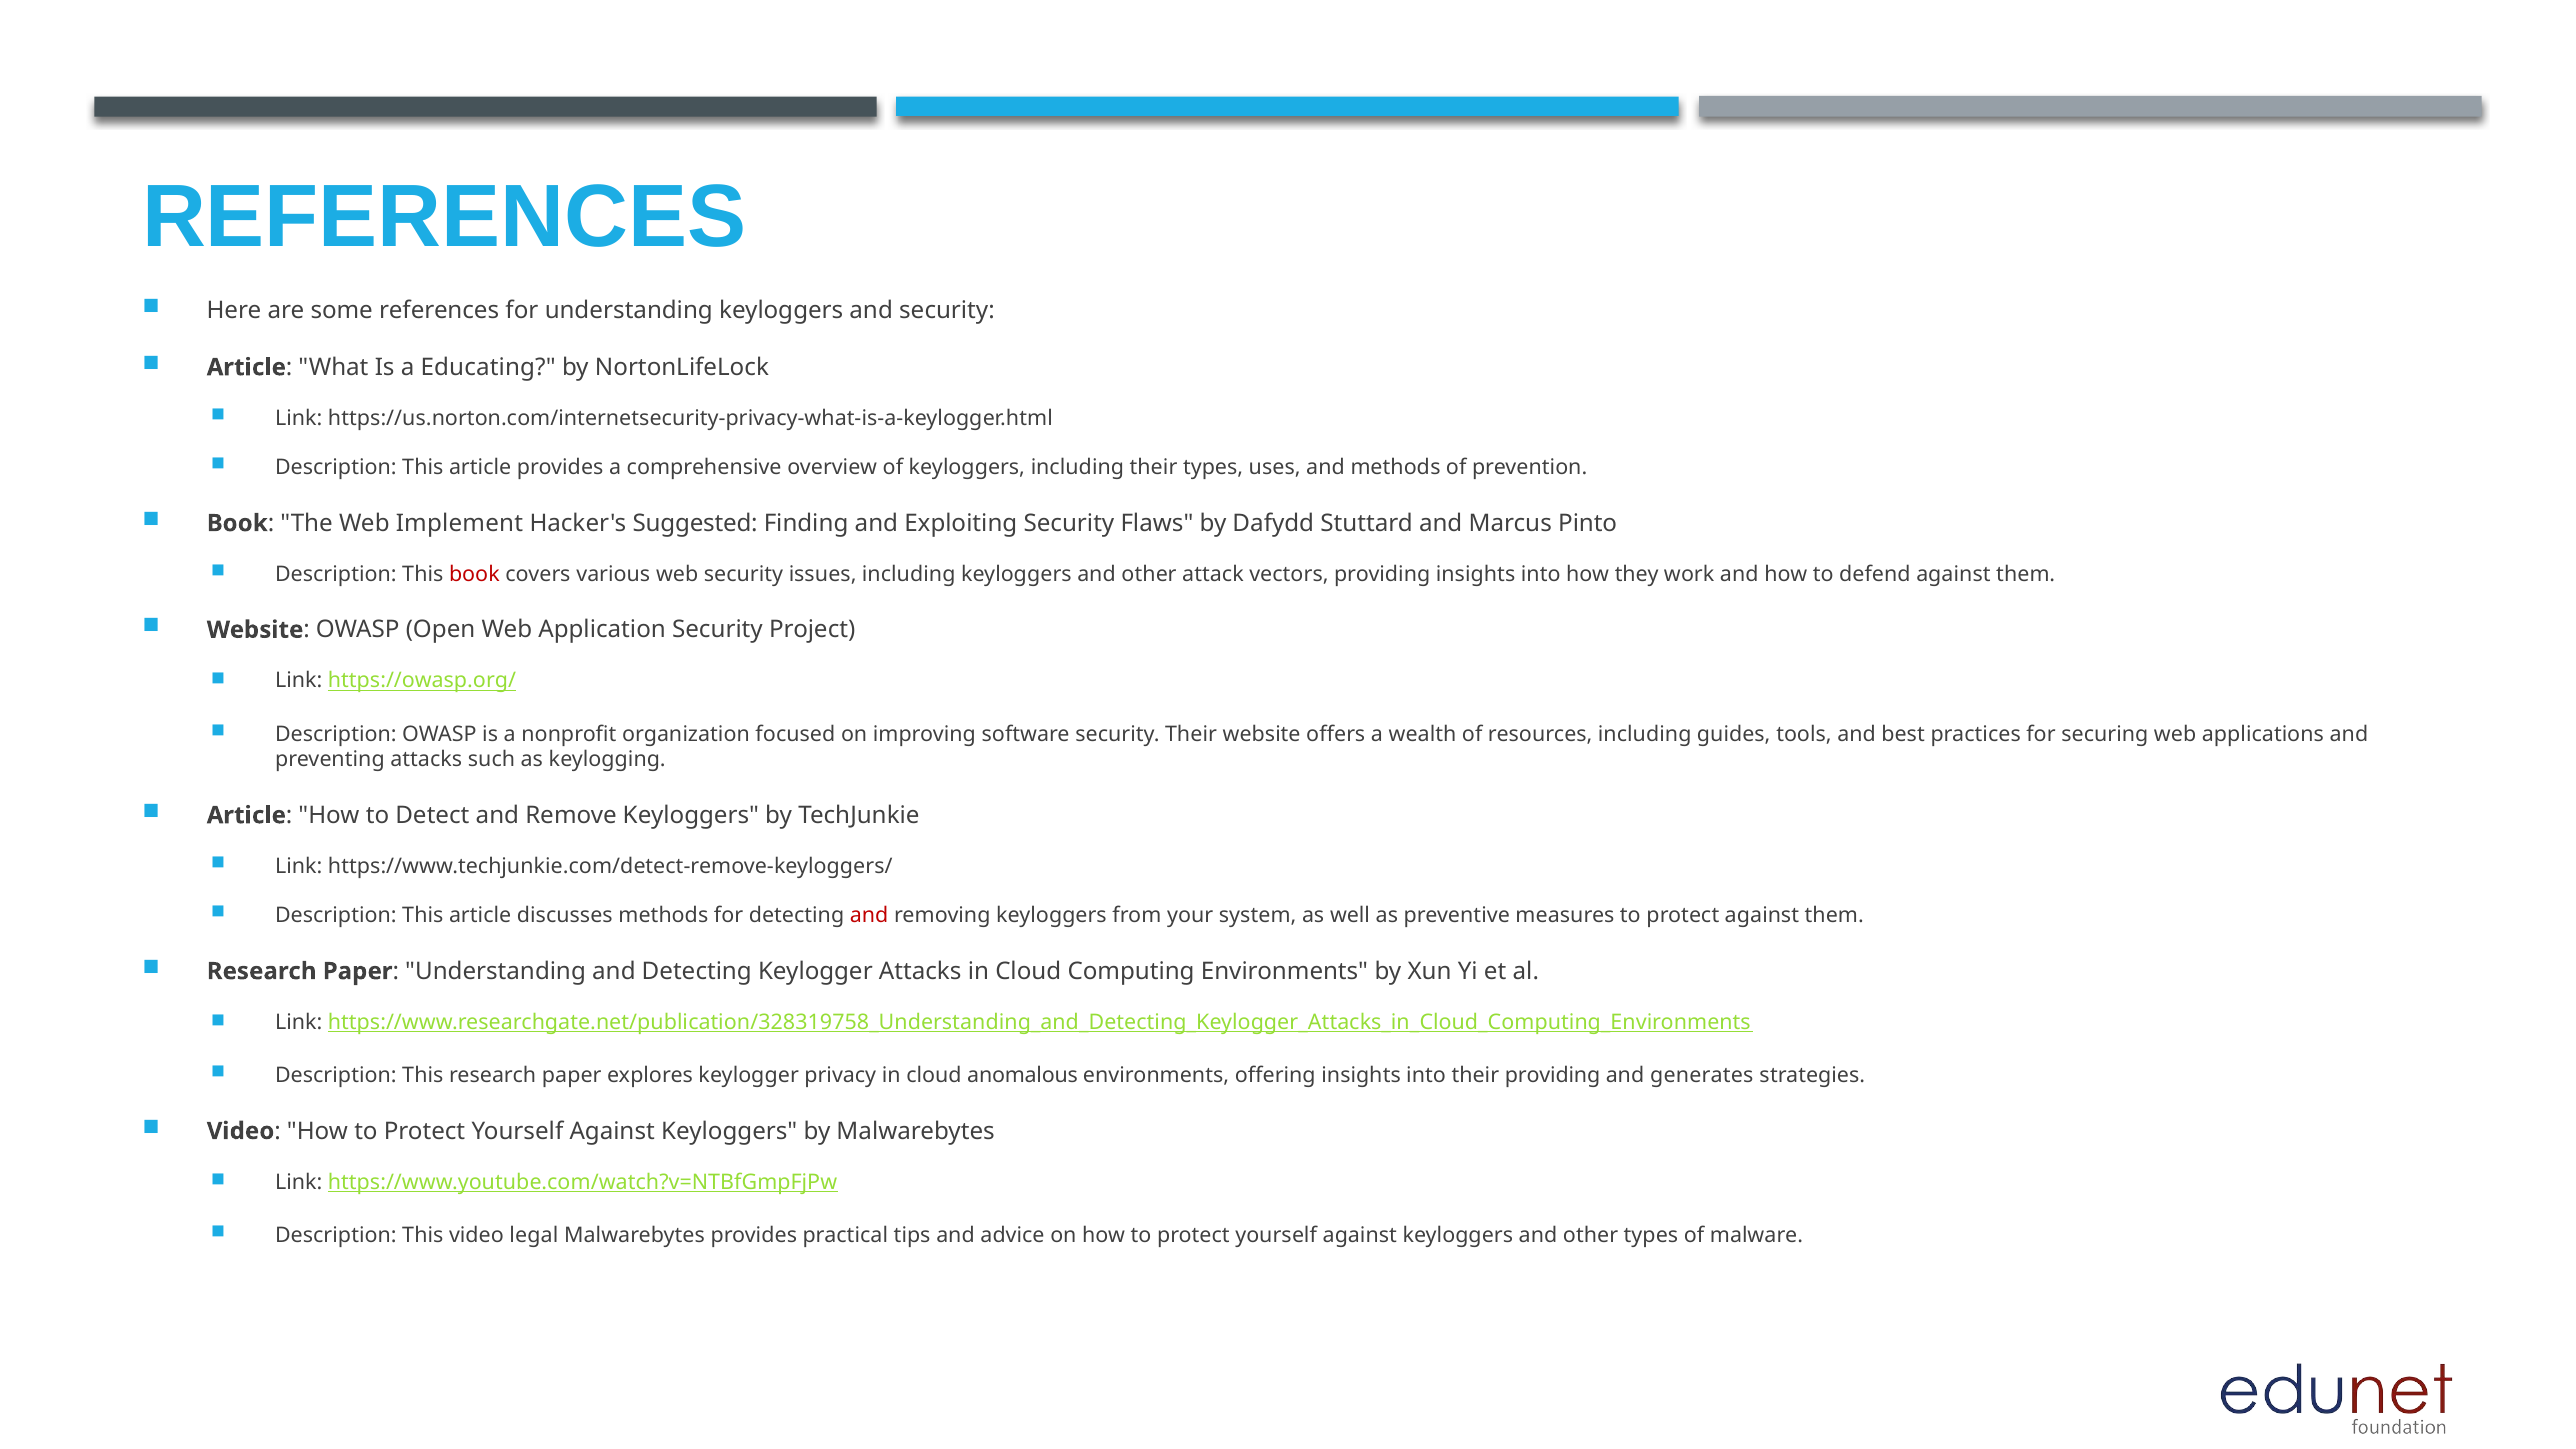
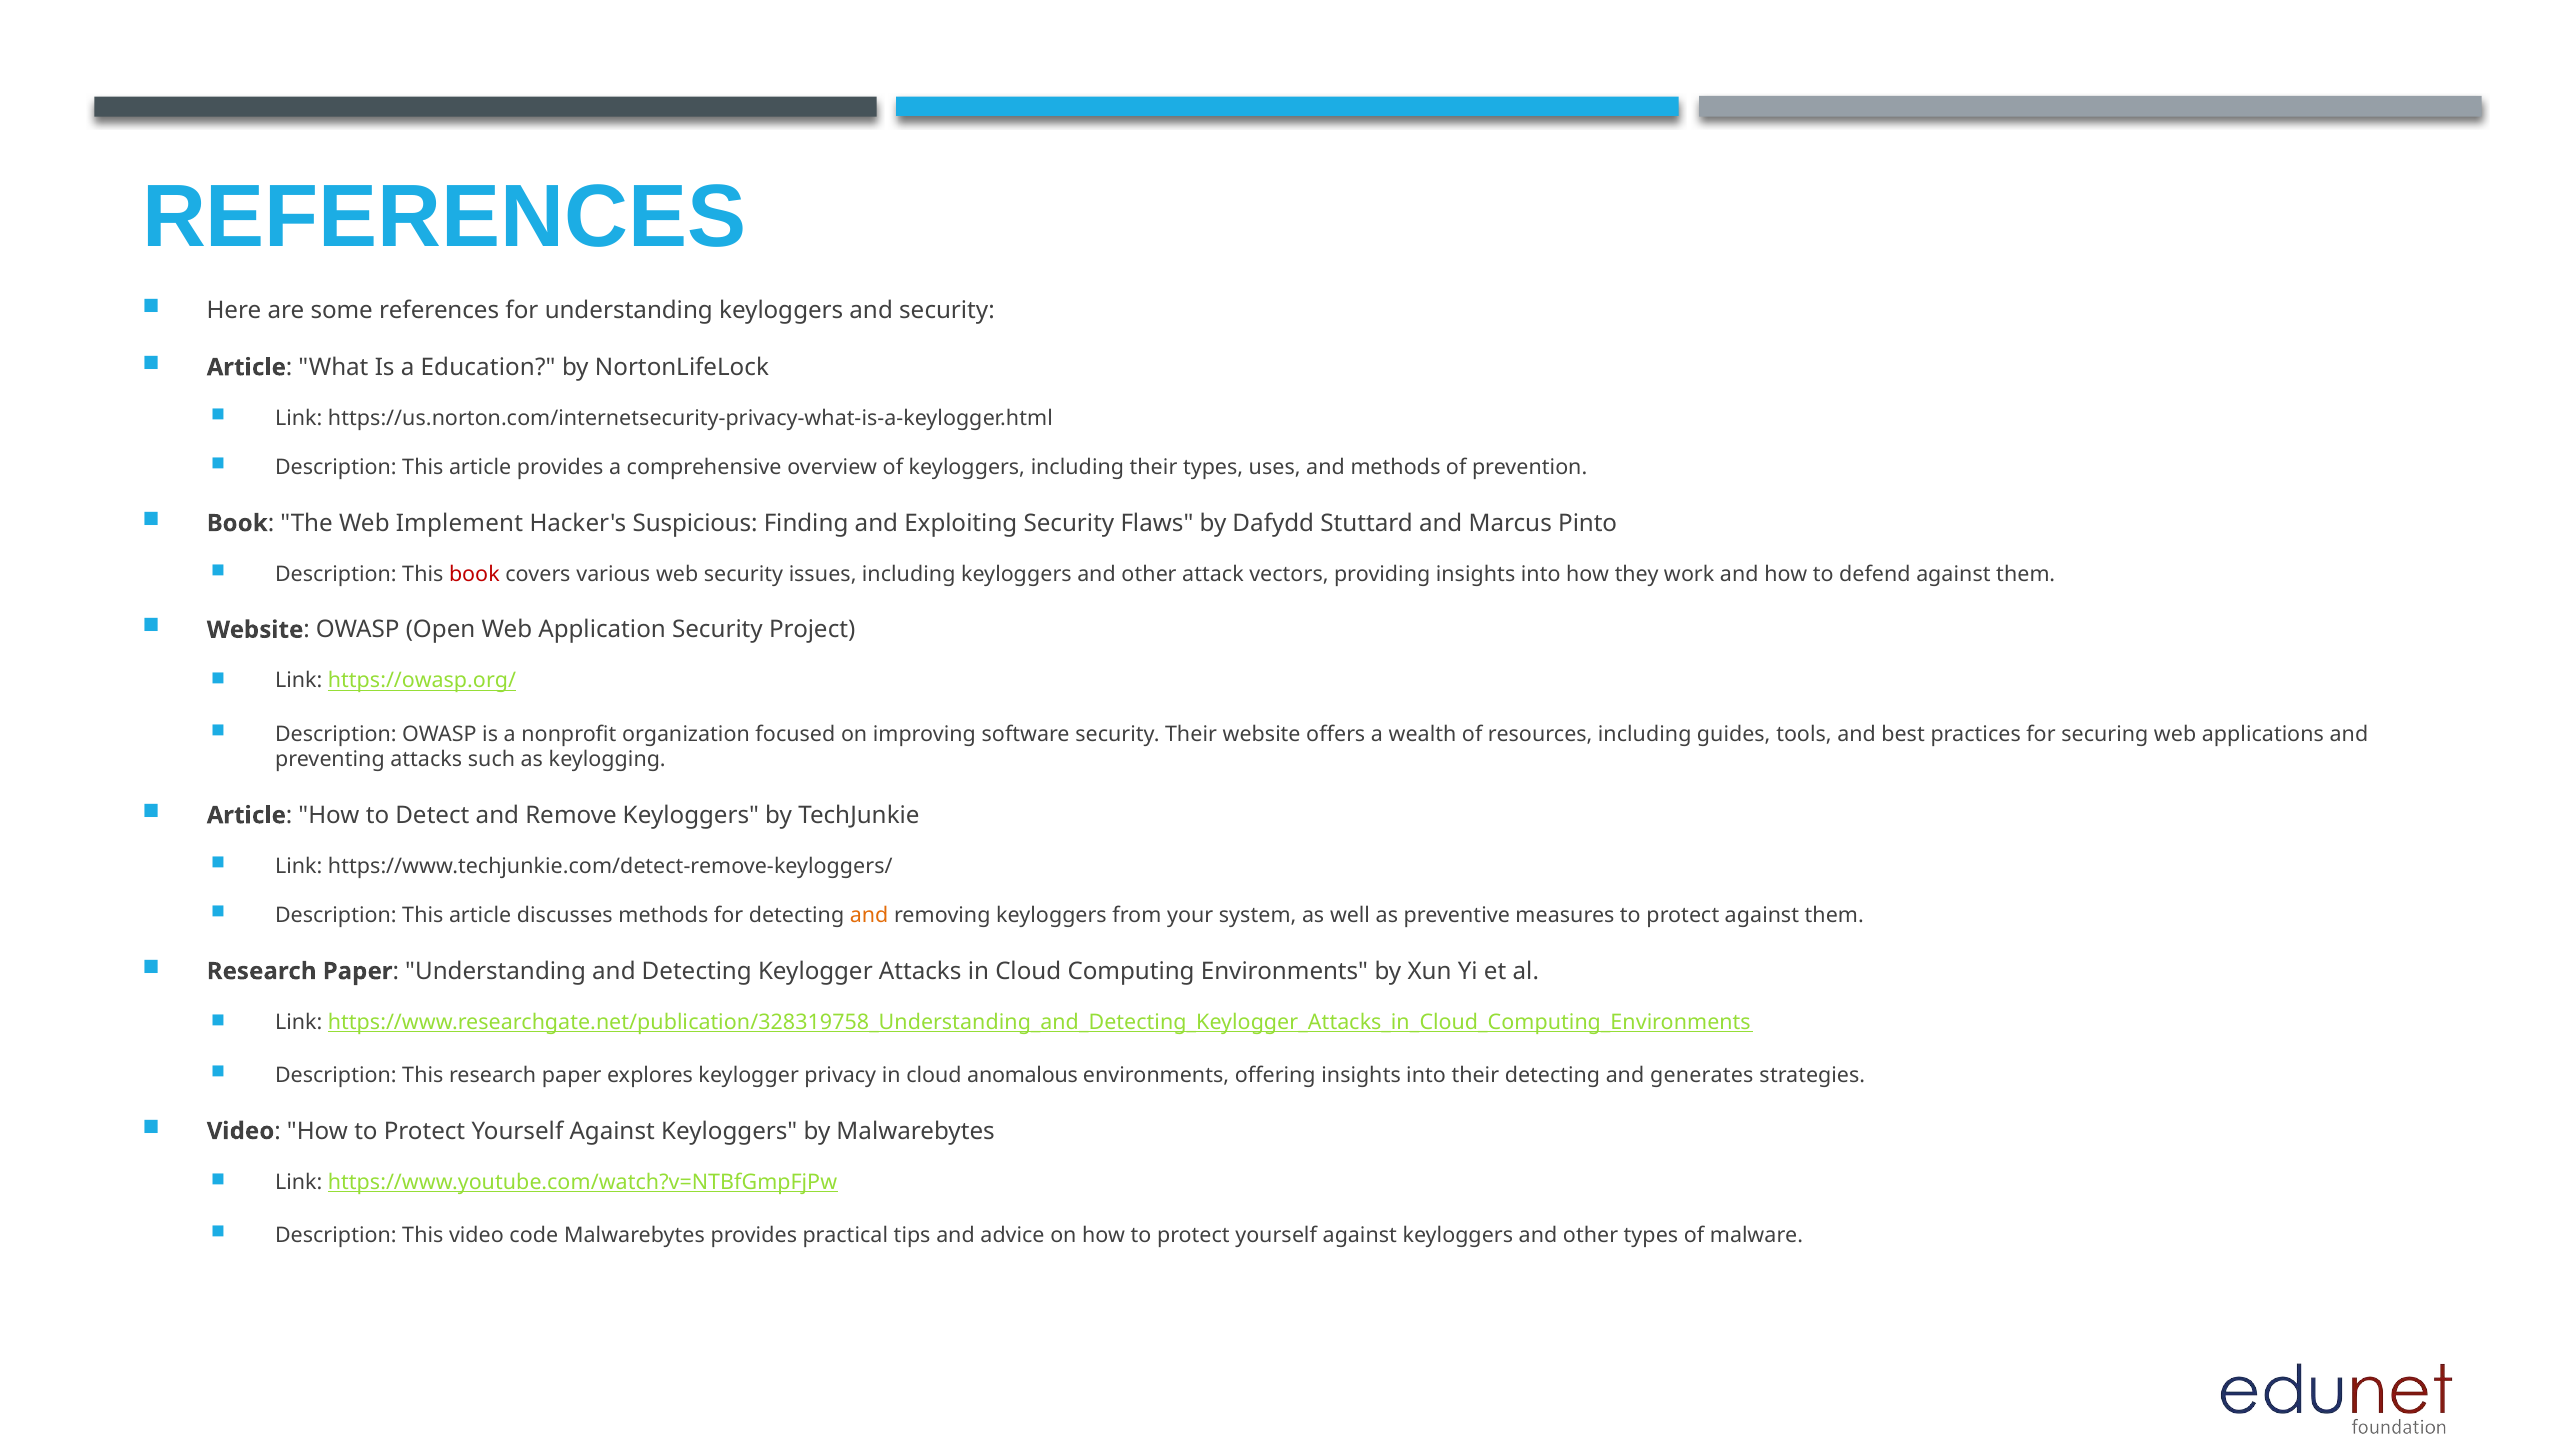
Educating: Educating -> Education
Suggested: Suggested -> Suspicious
and at (869, 916) colour: red -> orange
their providing: providing -> detecting
legal: legal -> code
